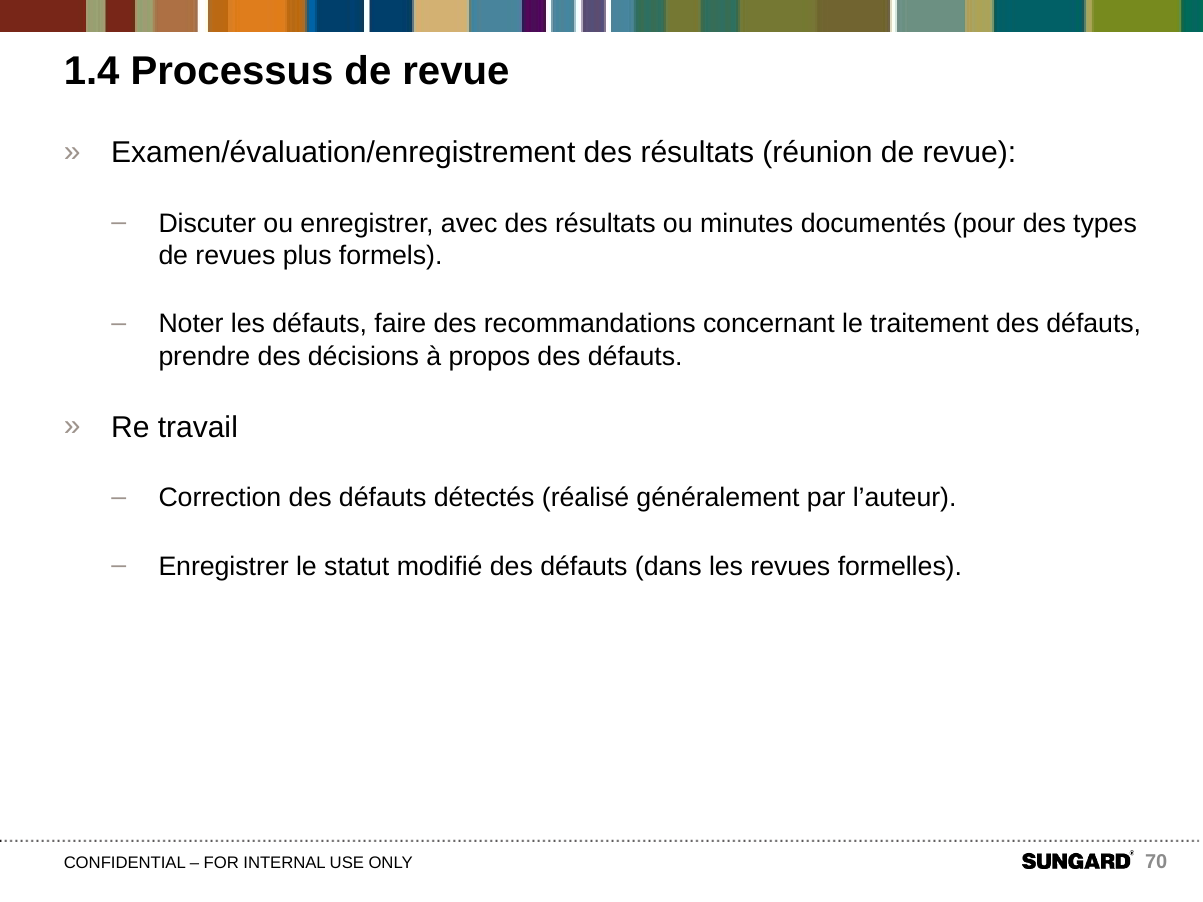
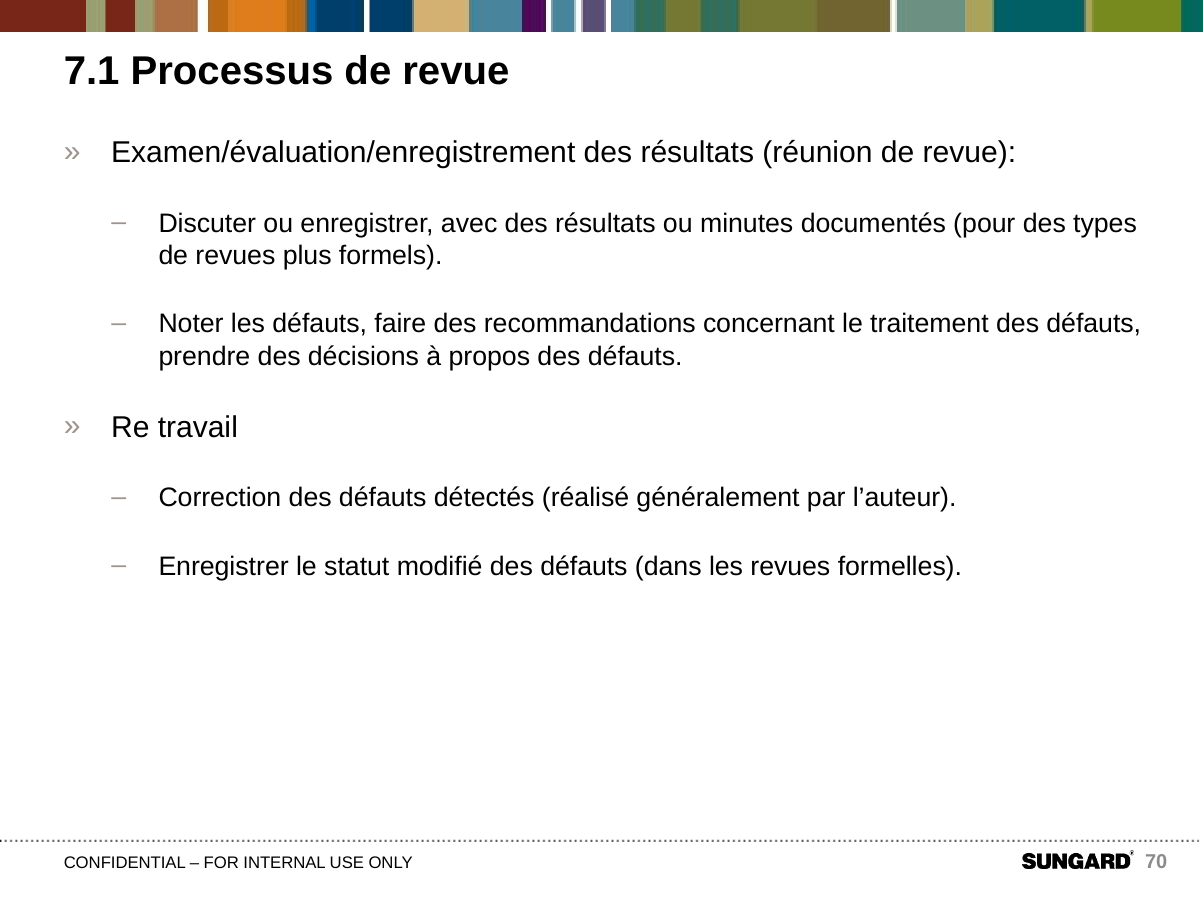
1.4: 1.4 -> 7.1
